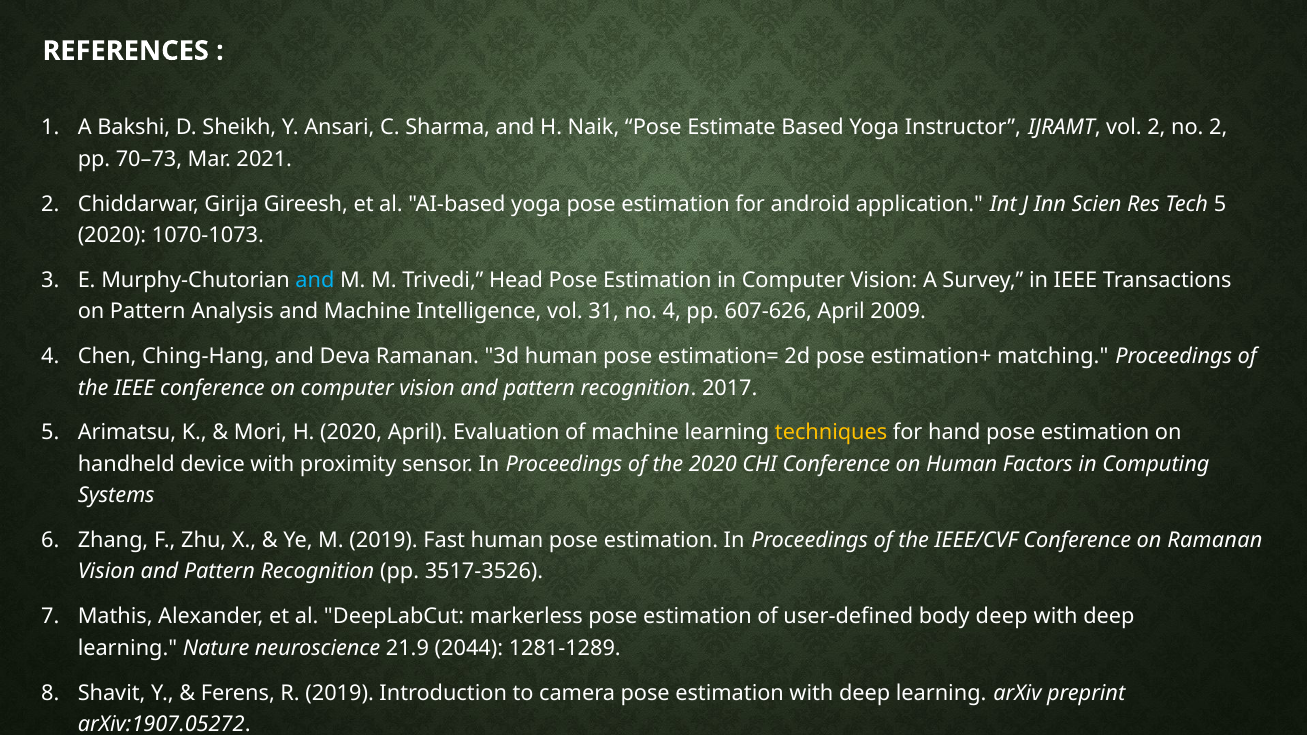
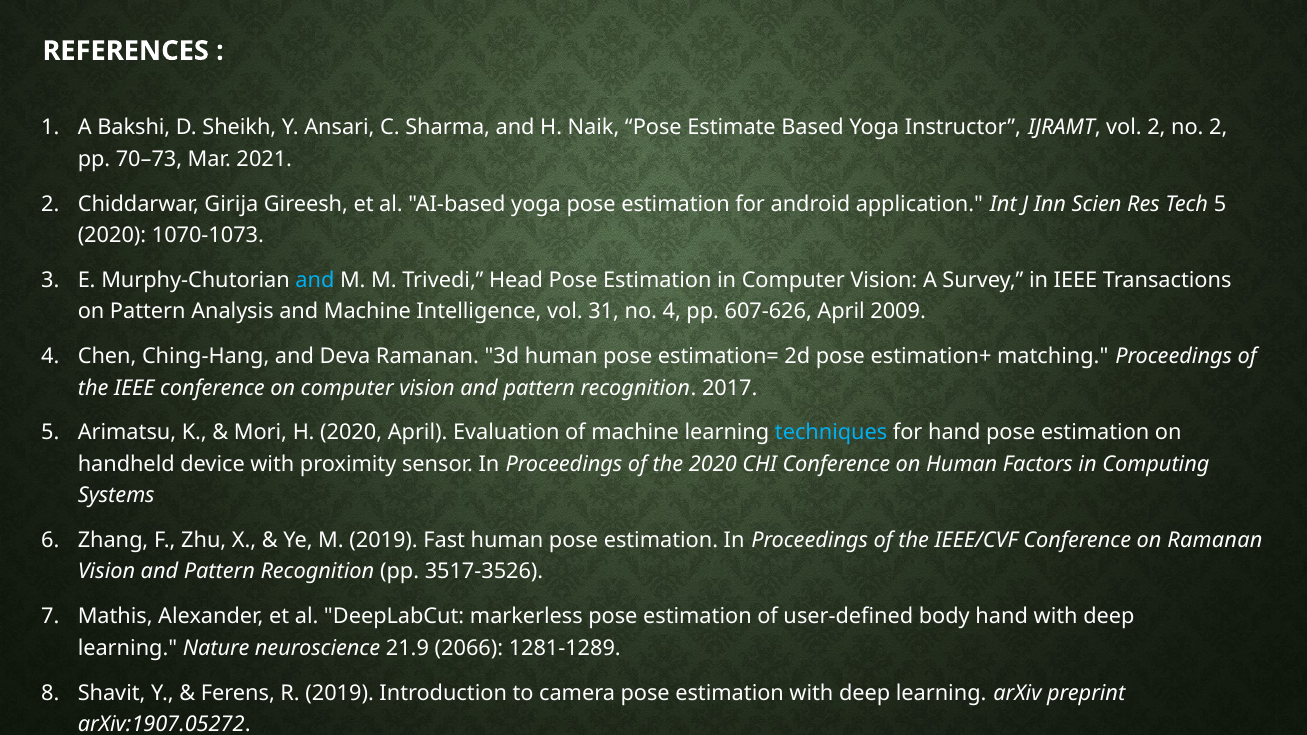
techniques colour: yellow -> light blue
body deep: deep -> hand
2044: 2044 -> 2066
